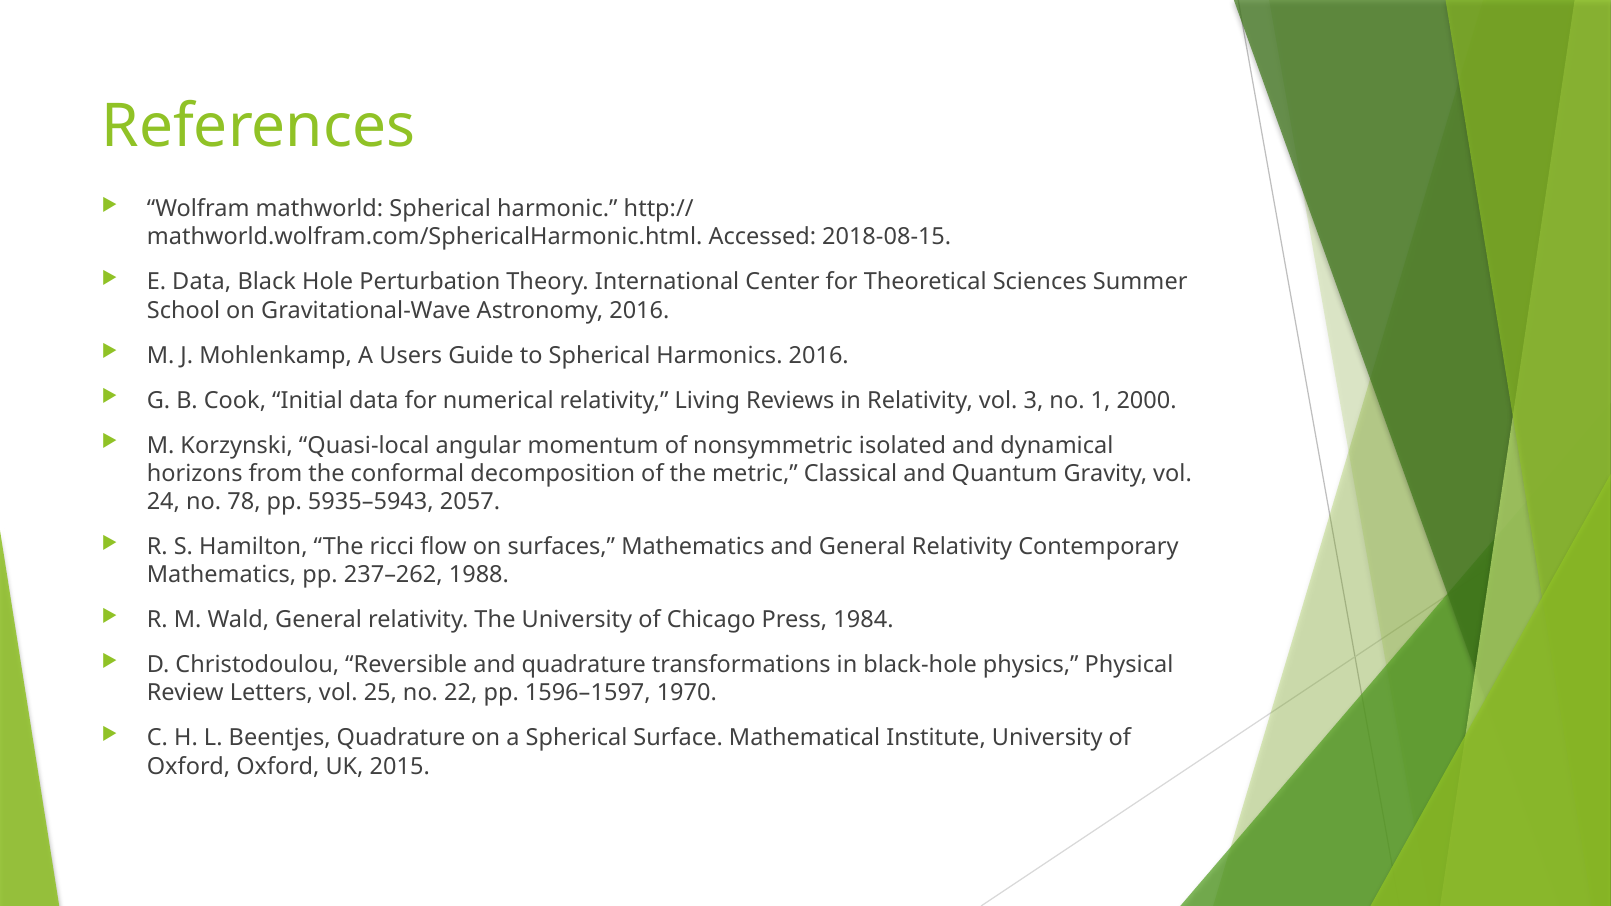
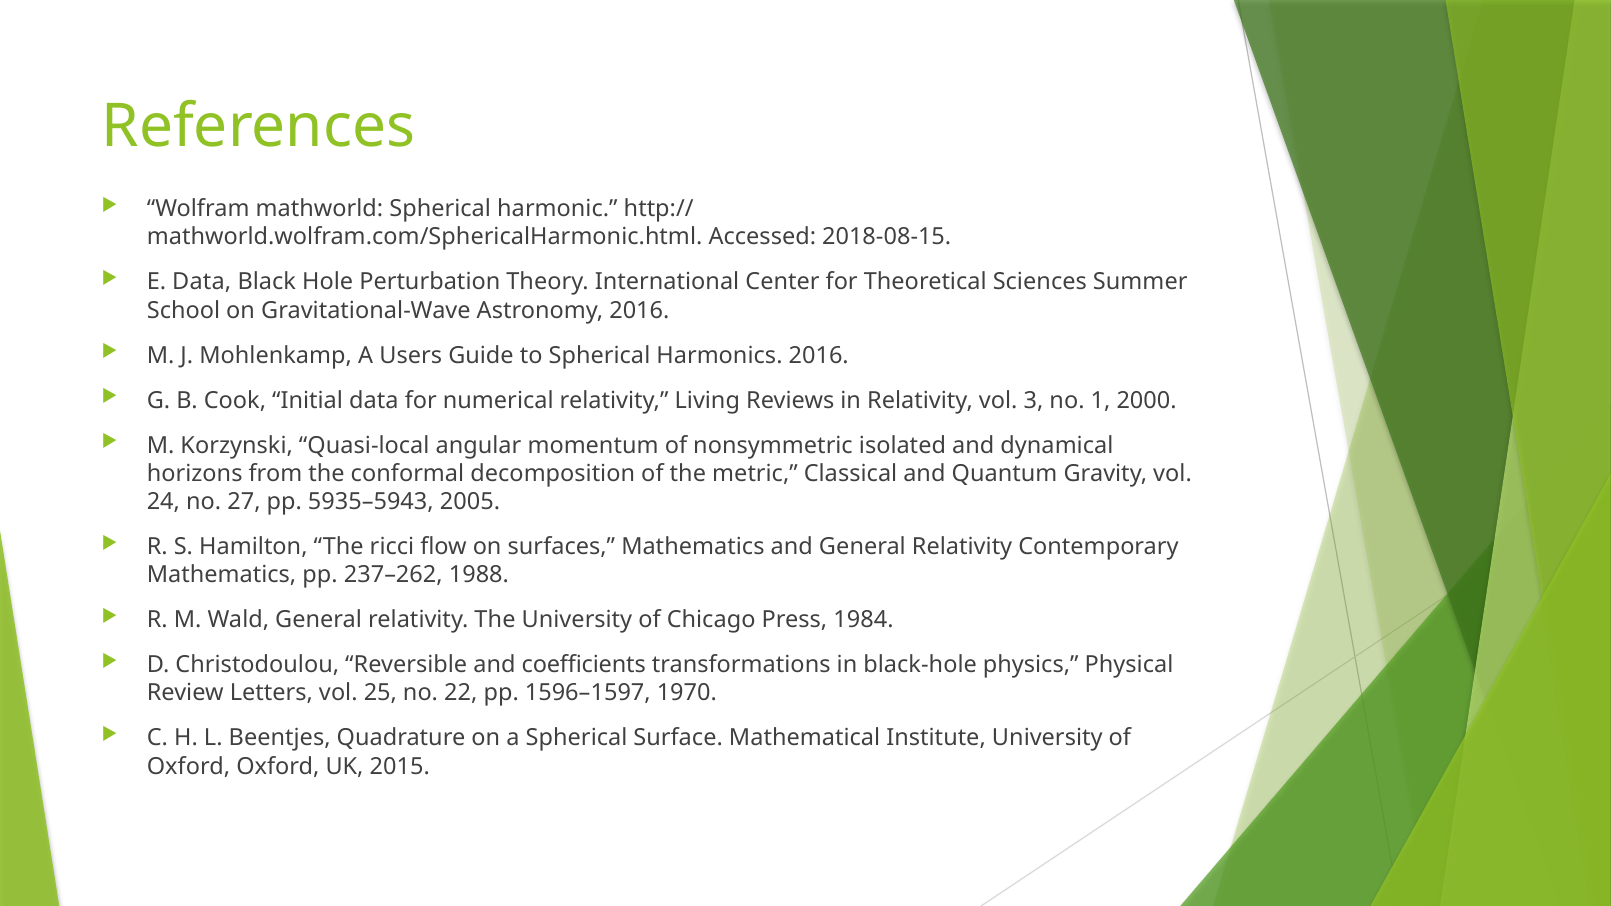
78: 78 -> 27
2057: 2057 -> 2005
and quadrature: quadrature -> coefficients
